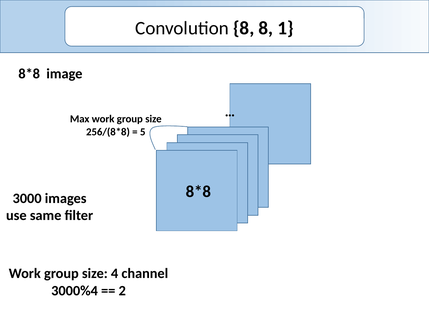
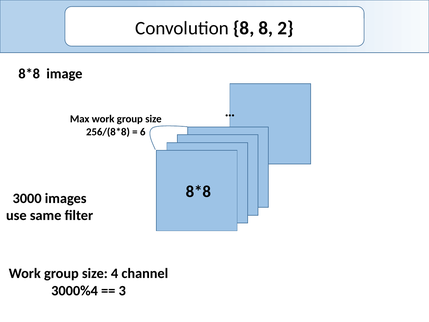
1: 1 -> 2
5: 5 -> 6
2: 2 -> 3
